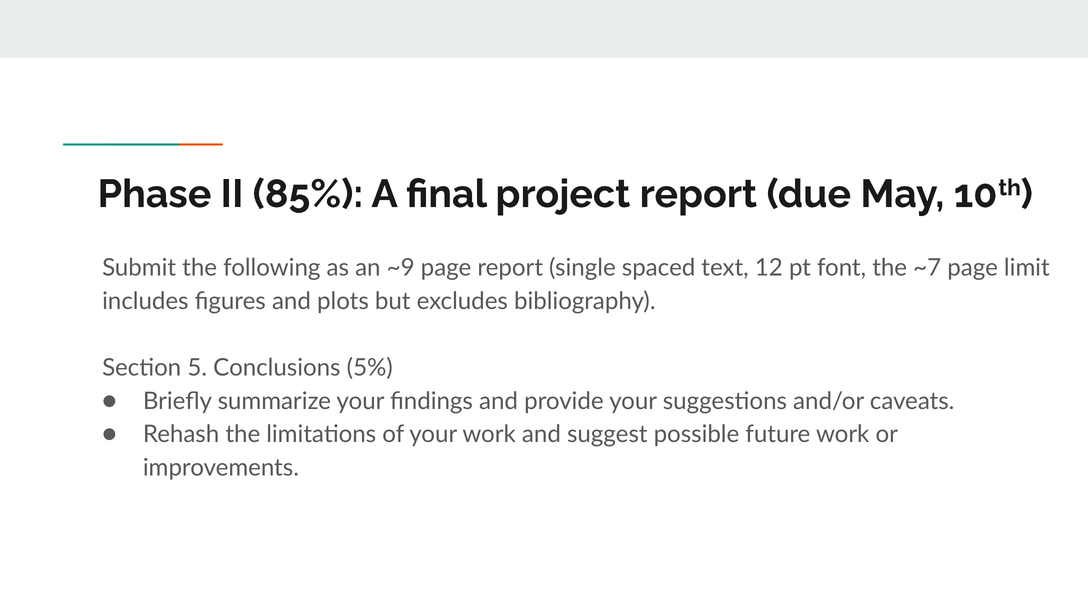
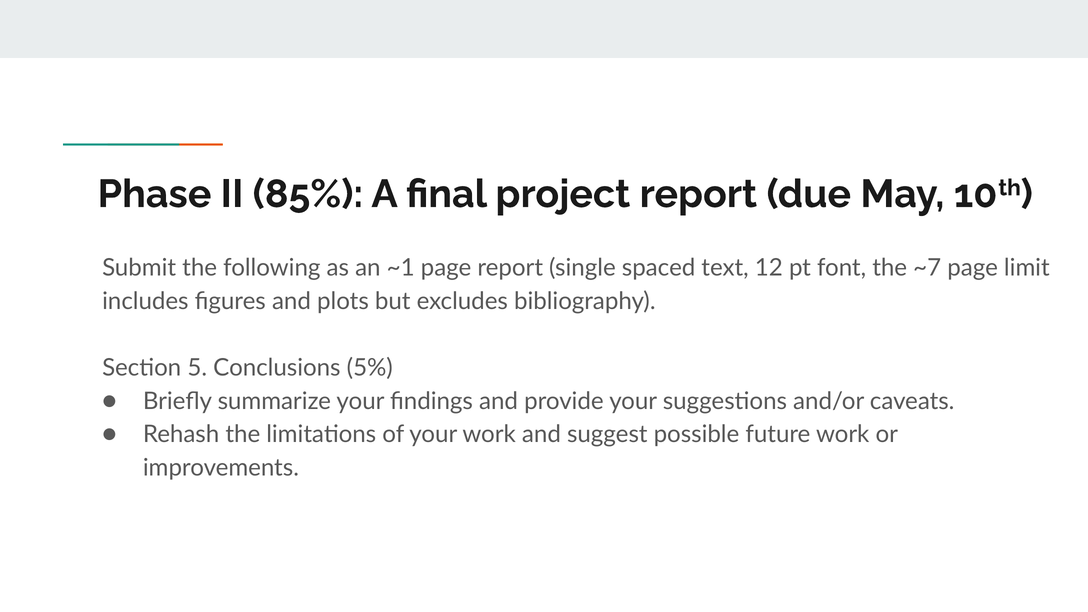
~9: ~9 -> ~1
